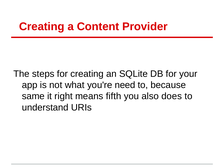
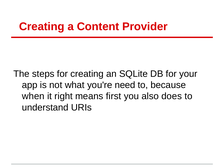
same: same -> when
fifth: fifth -> first
